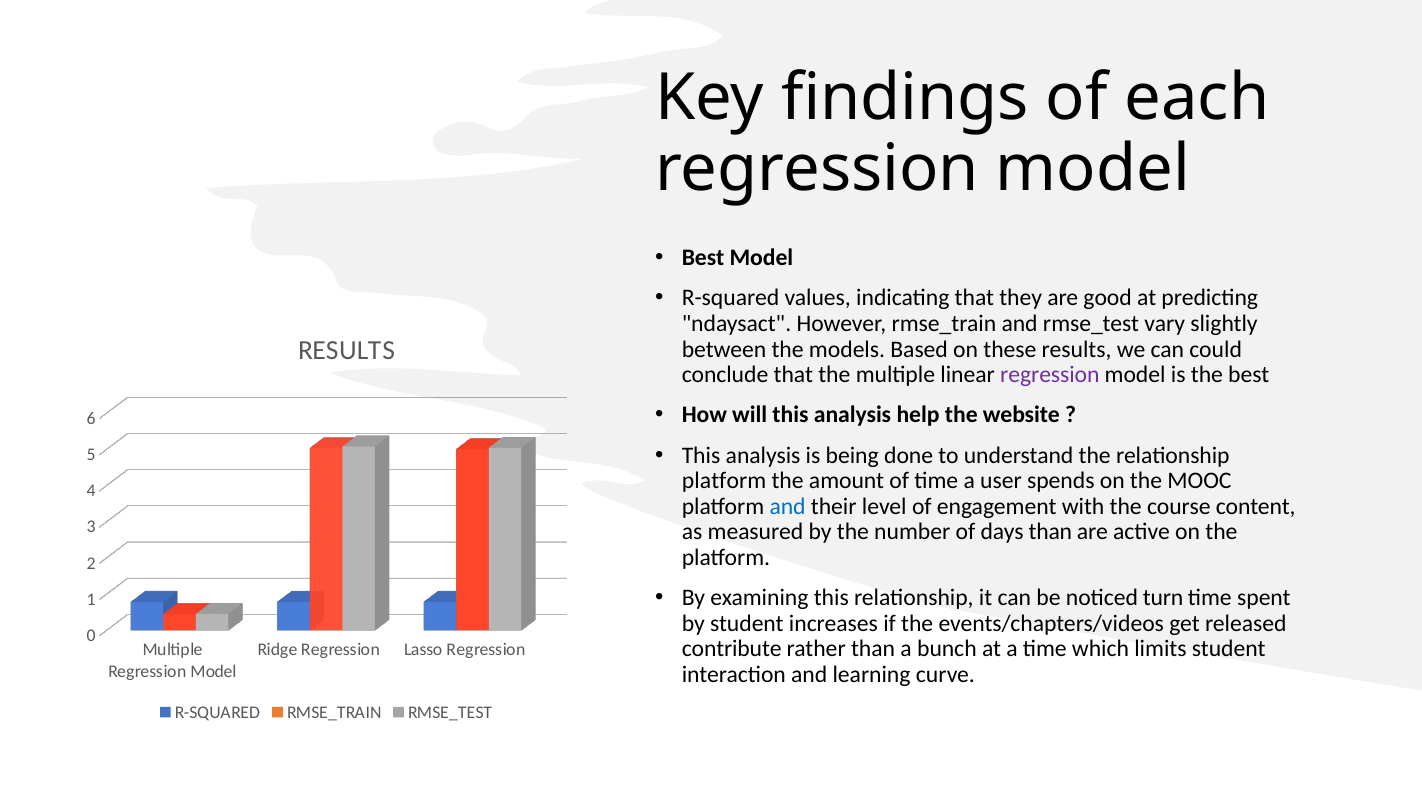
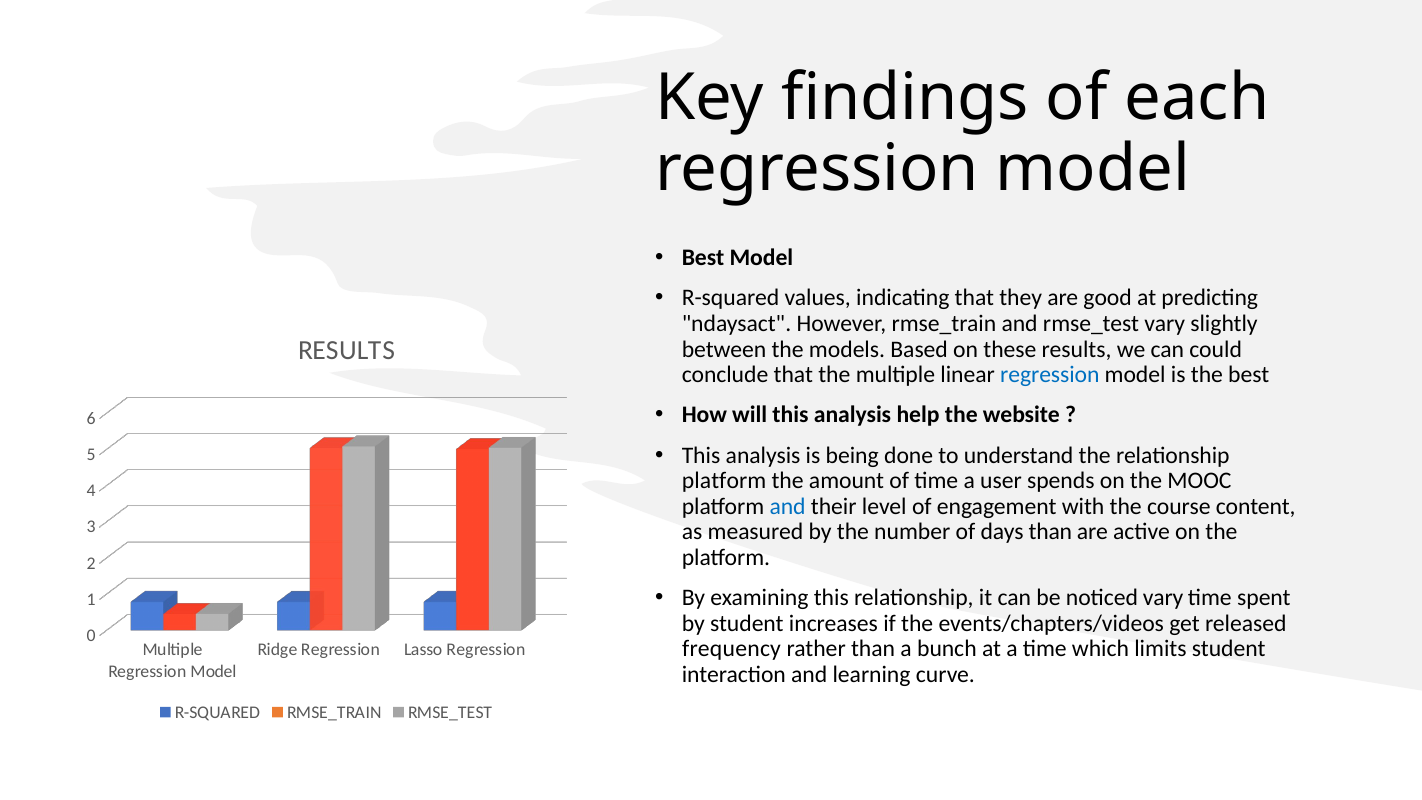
regression at (1050, 375) colour: purple -> blue
noticed turn: turn -> vary
contribute: contribute -> frequency
